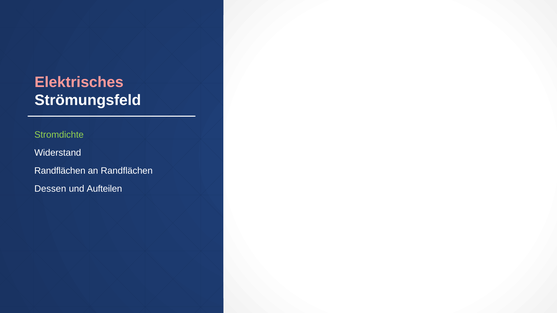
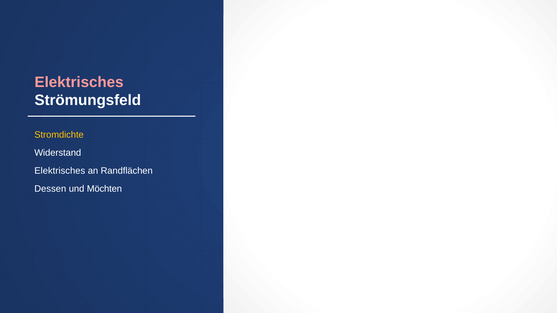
Stromdichte colour: light green -> yellow
Randflächen at (60, 171): Randflächen -> Elektrisches
Aufteilen: Aufteilen -> Möchten
